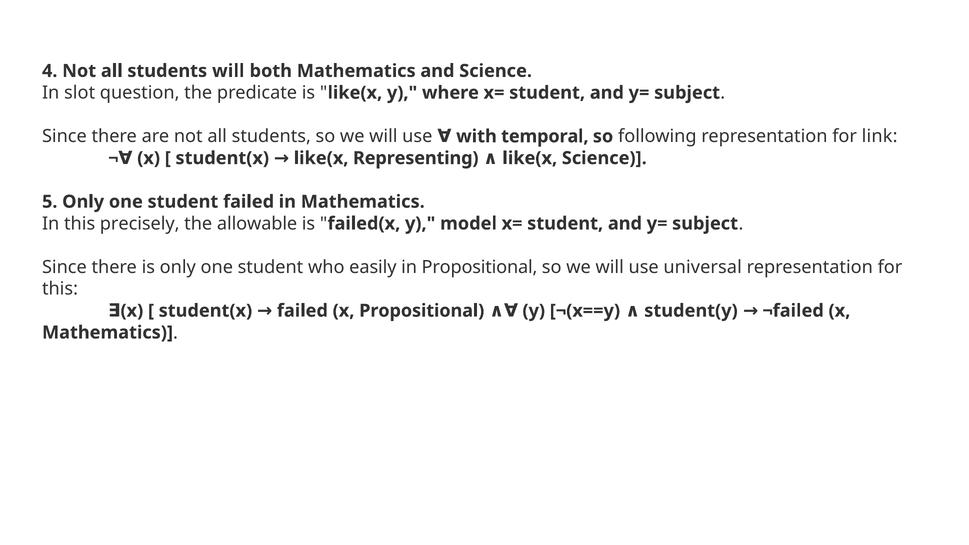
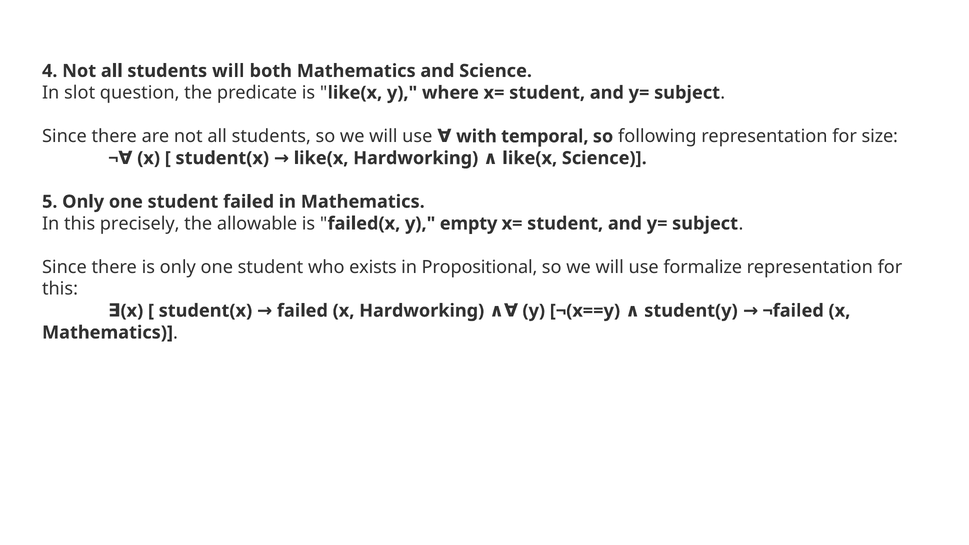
link: link -> size
like(x Representing: Representing -> Hardworking
model: model -> empty
easily: easily -> exists
universal: universal -> formalize
x Propositional: Propositional -> Hardworking
